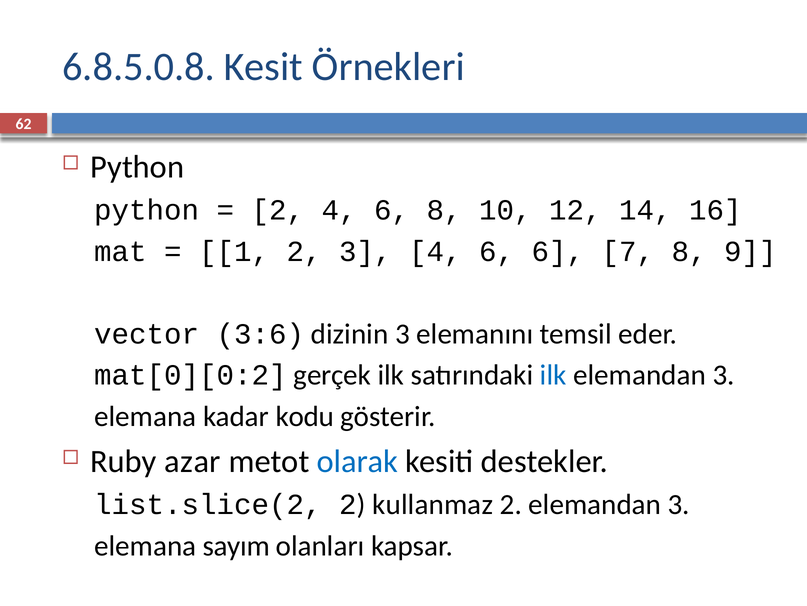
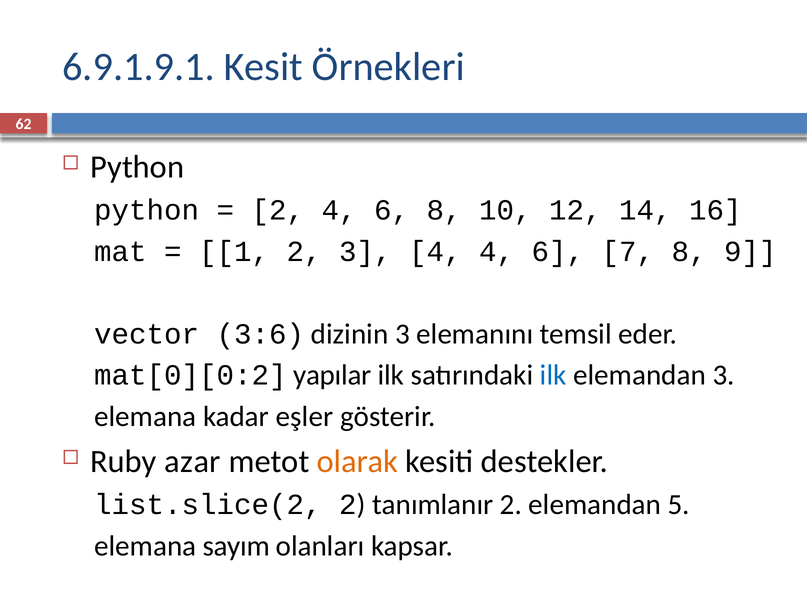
6.8.5.0.8: 6.8.5.0.8 -> 6.9.1.9.1
3 4 6: 6 -> 4
gerçek: gerçek -> yapılar
kodu: kodu -> eşler
olarak colour: blue -> orange
kullanmaz: kullanmaz -> tanımlanır
2 elemandan 3: 3 -> 5
